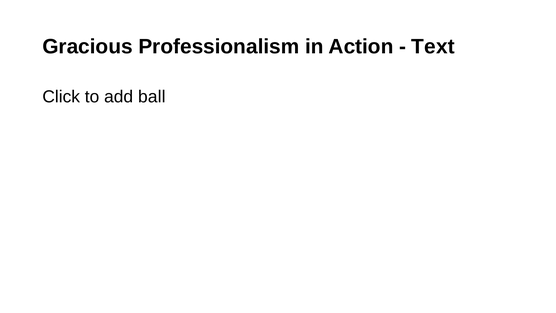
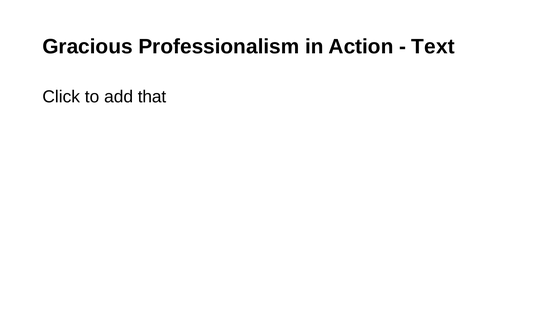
ball: ball -> that
